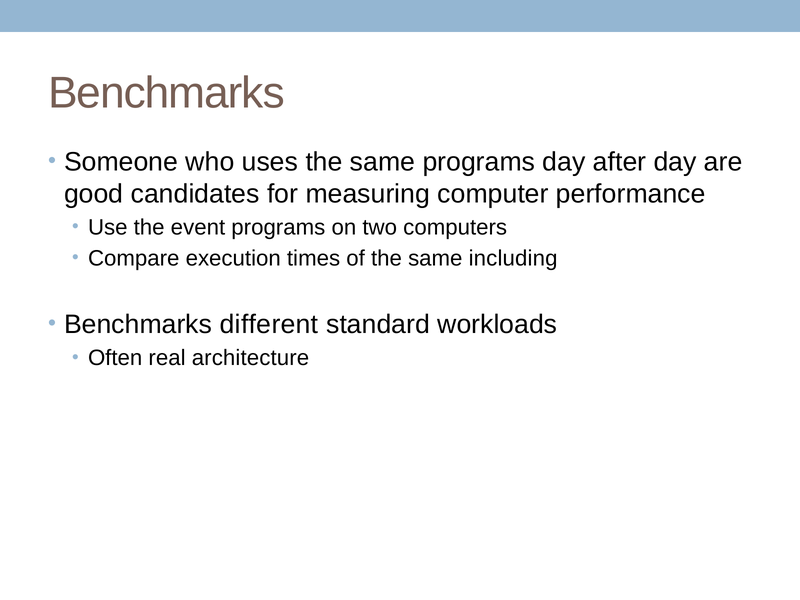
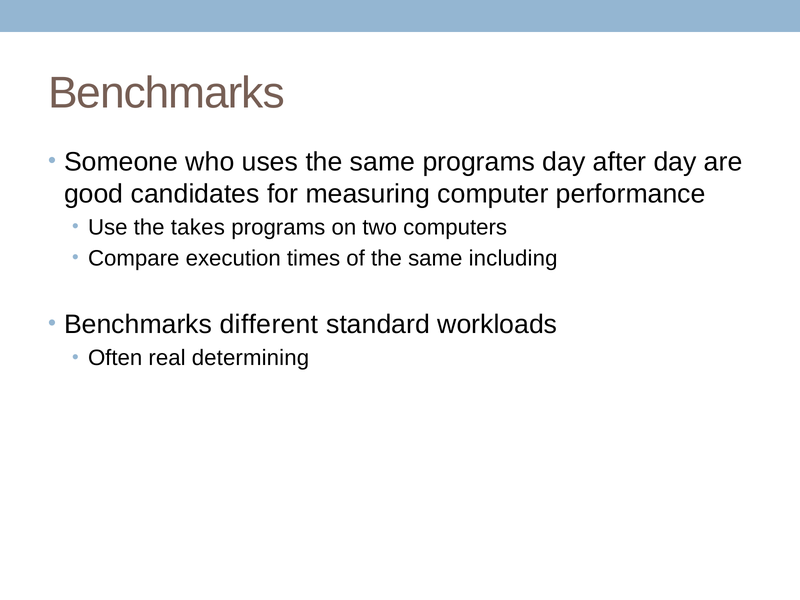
event: event -> takes
architecture: architecture -> determining
